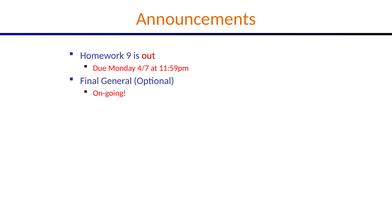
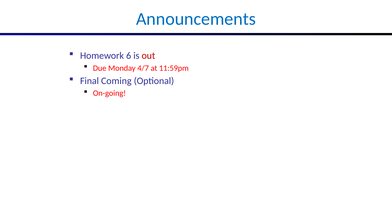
Announcements colour: orange -> blue
9: 9 -> 6
General: General -> Coming
